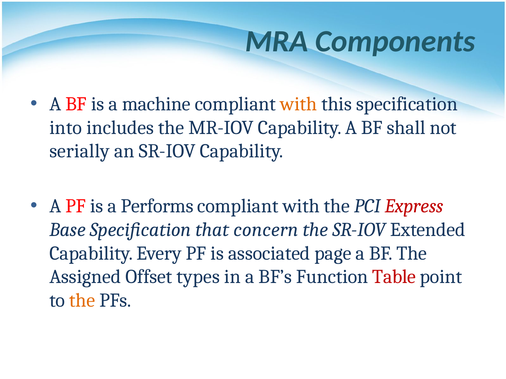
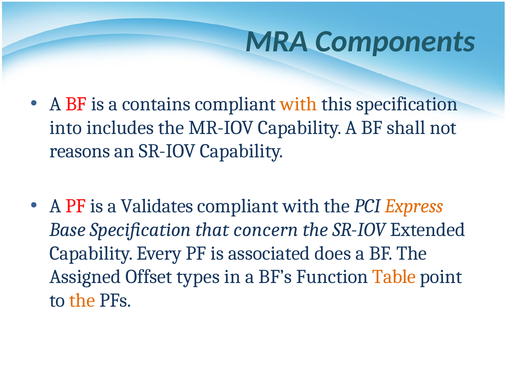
machine: machine -> contains
serially: serially -> reasons
Performs: Performs -> Validates
Express colour: red -> orange
page: page -> does
Table colour: red -> orange
